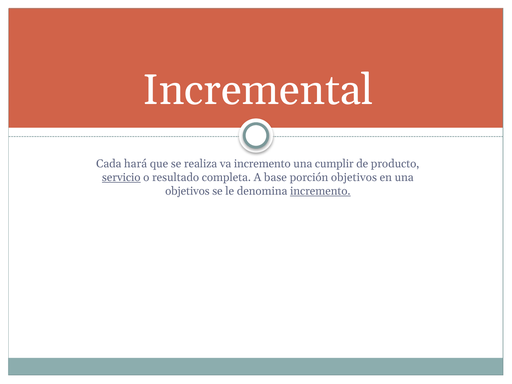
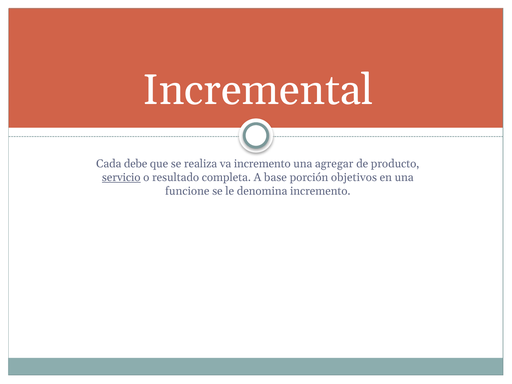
hará: hará -> debe
cumplir: cumplir -> agregar
objetivos at (187, 191): objetivos -> funcione
incremento at (320, 191) underline: present -> none
